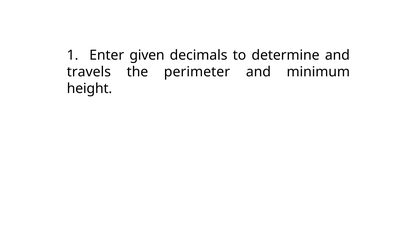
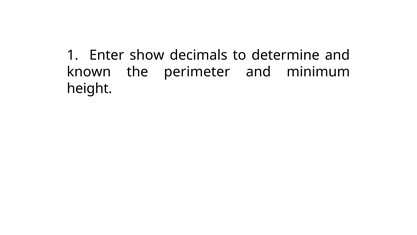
given: given -> show
travels: travels -> known
